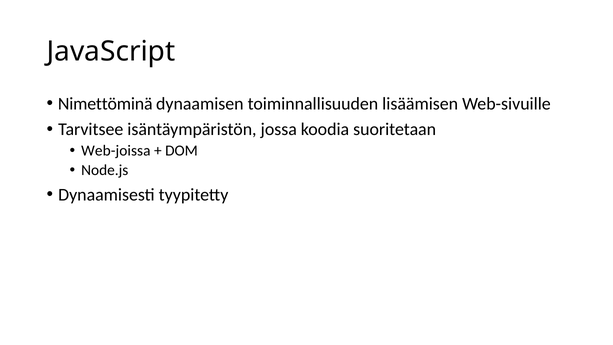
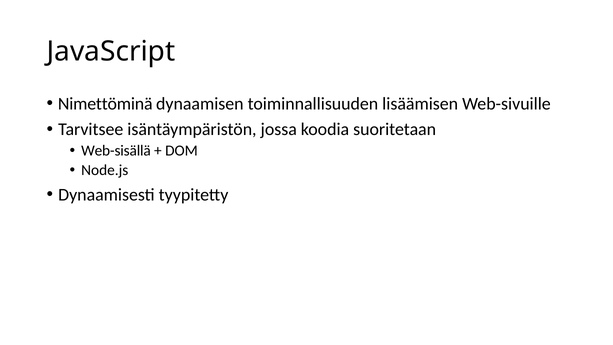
Web-joissa: Web-joissa -> Web-sisällä
